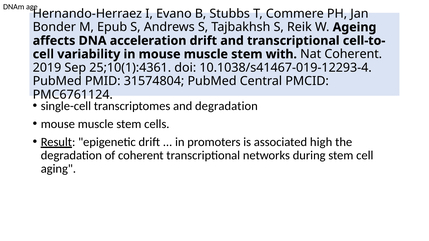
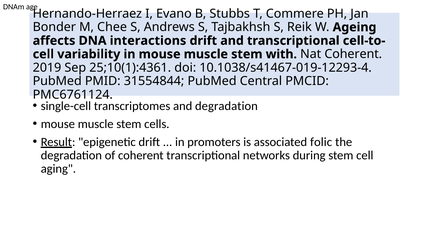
Epub: Epub -> Chee
acceleration: acceleration -> interactions
31574804: 31574804 -> 31554844
high: high -> folic
